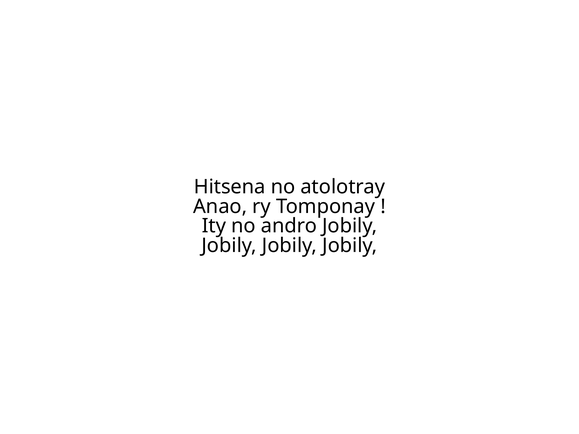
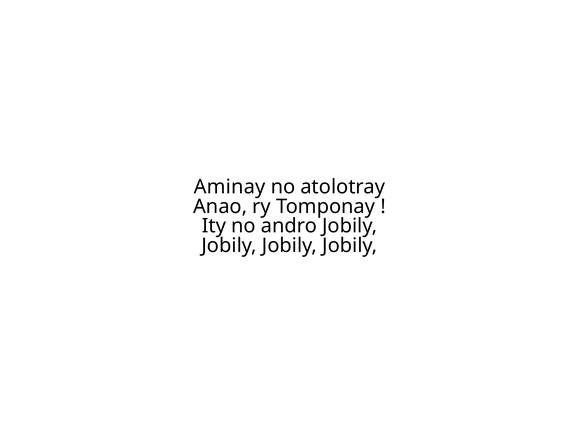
Hitsena: Hitsena -> Aminay
